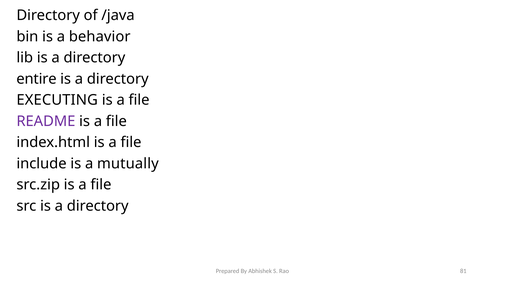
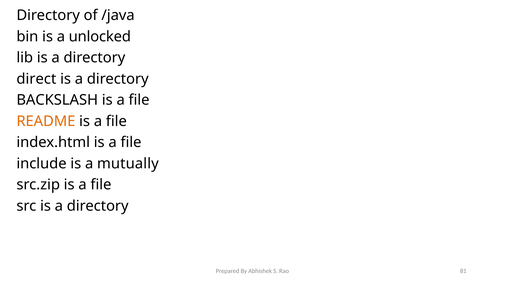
behavior: behavior -> unlocked
entire: entire -> direct
EXECUTING: EXECUTING -> BACKSLASH
README colour: purple -> orange
